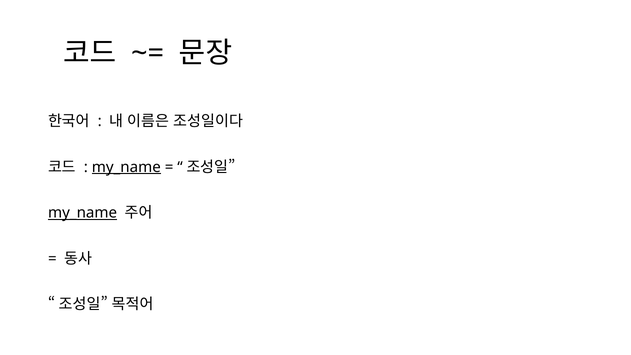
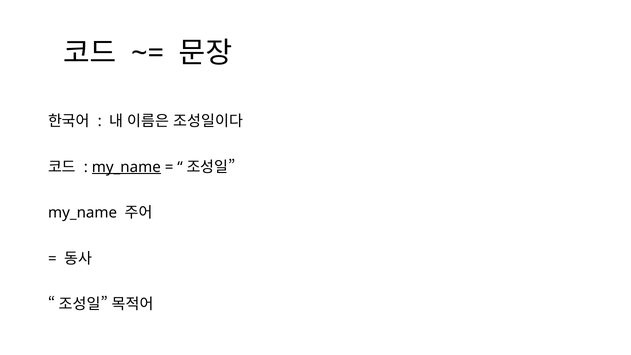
my_name at (83, 213) underline: present -> none
